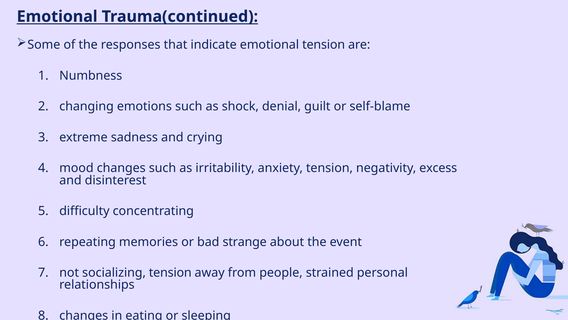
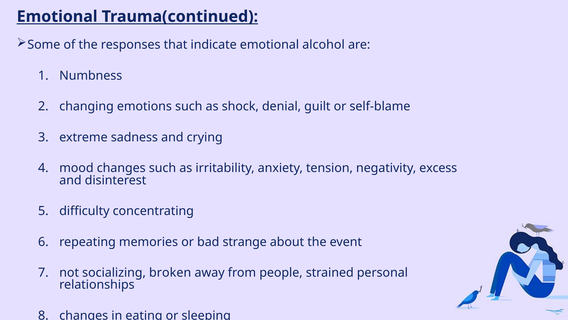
emotional tension: tension -> alcohol
socializing tension: tension -> broken
